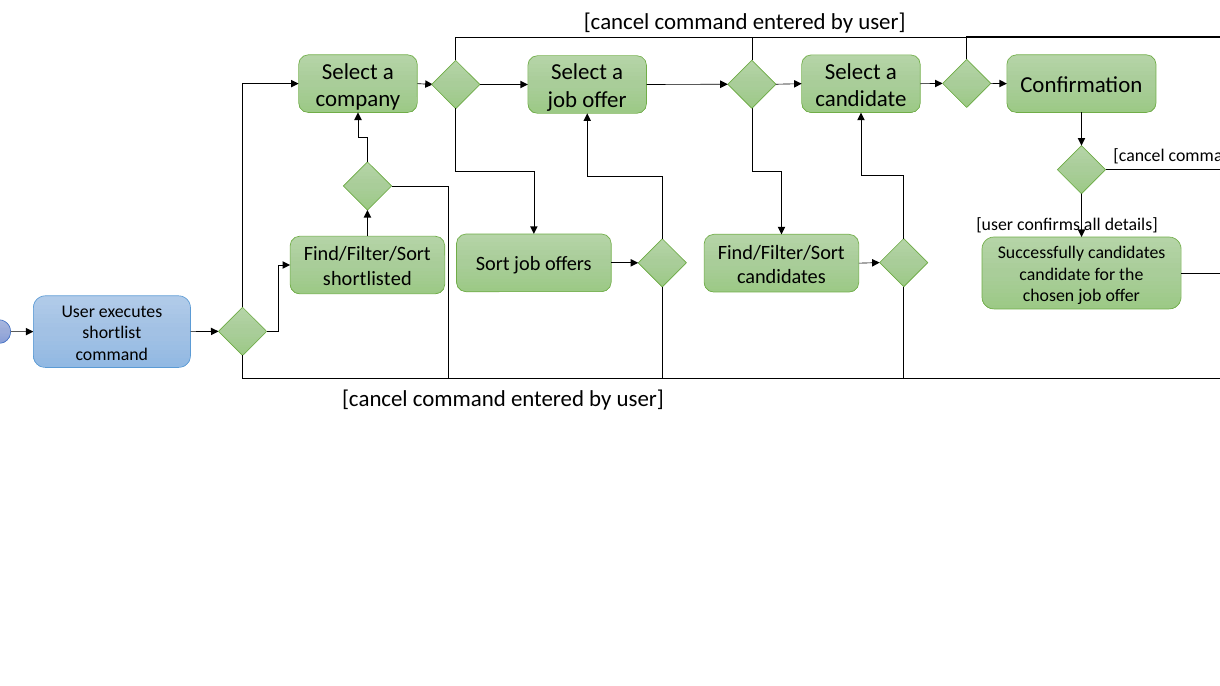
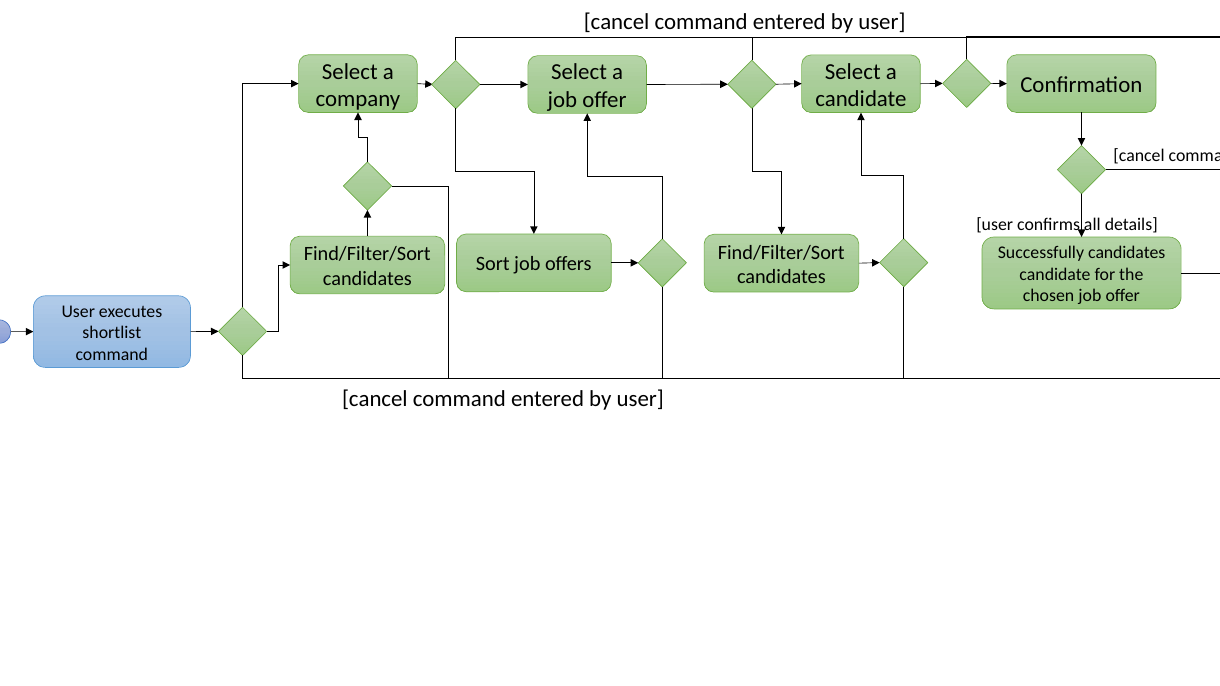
shortlisted at (367, 279): shortlisted -> candidates
